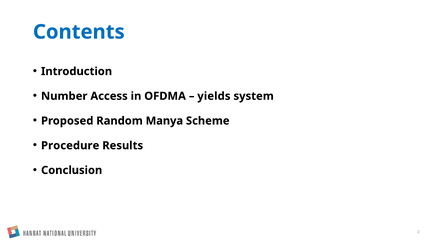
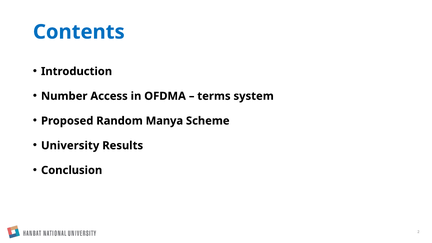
yields: yields -> terms
Procedure: Procedure -> University
